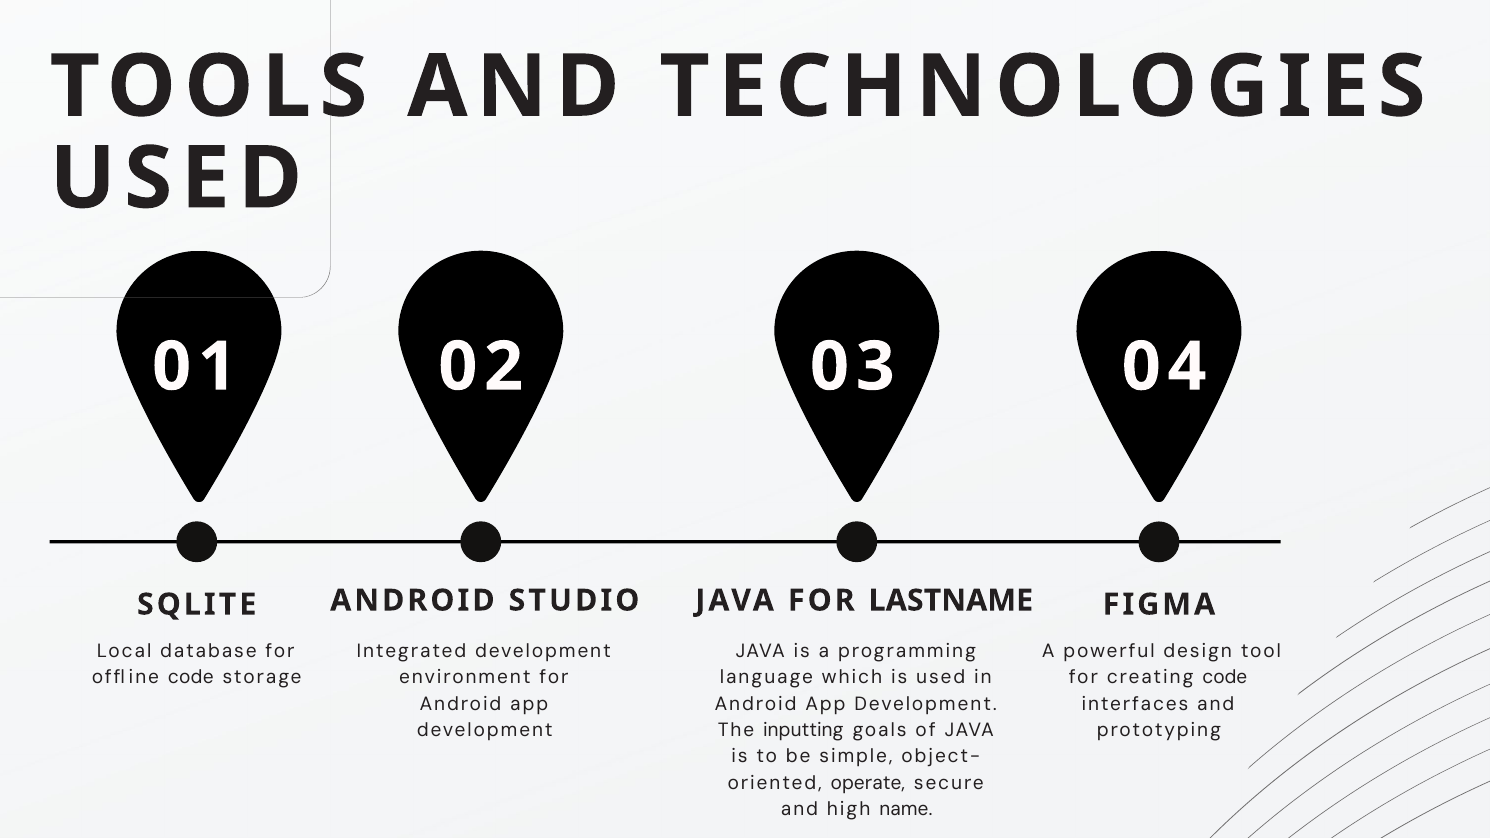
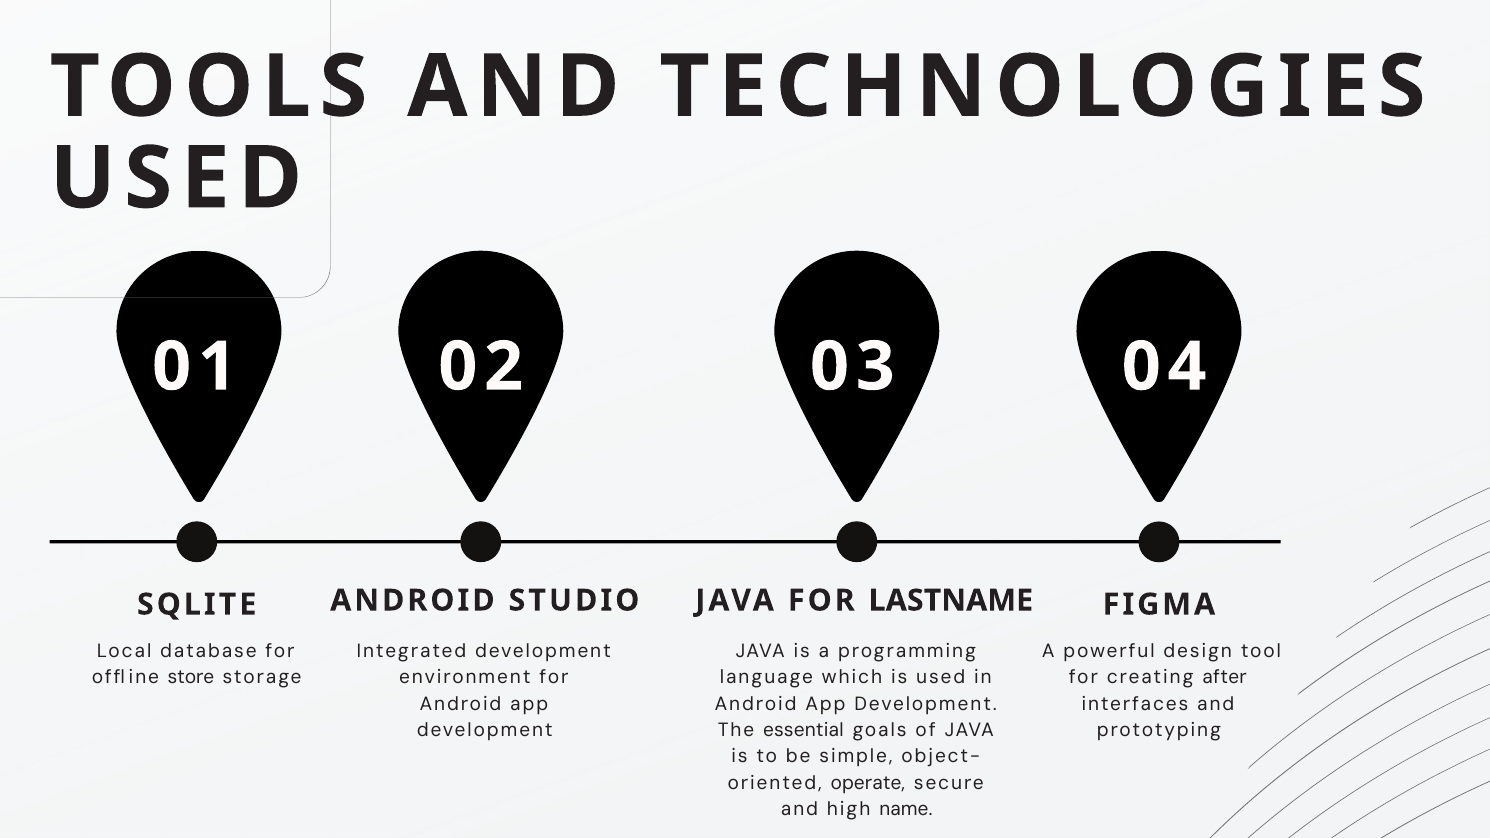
offline code: code -> store
creating code: code -> after
inputting: inputting -> essential
